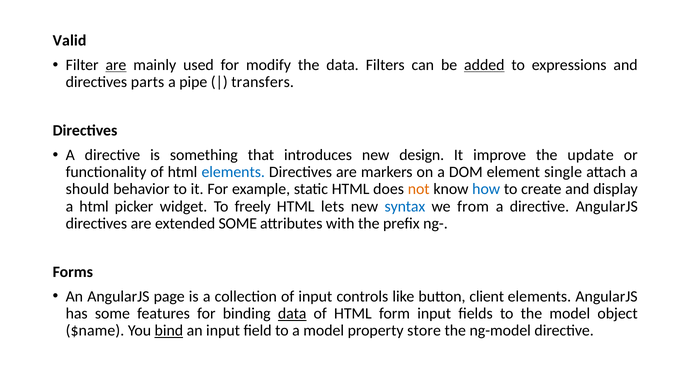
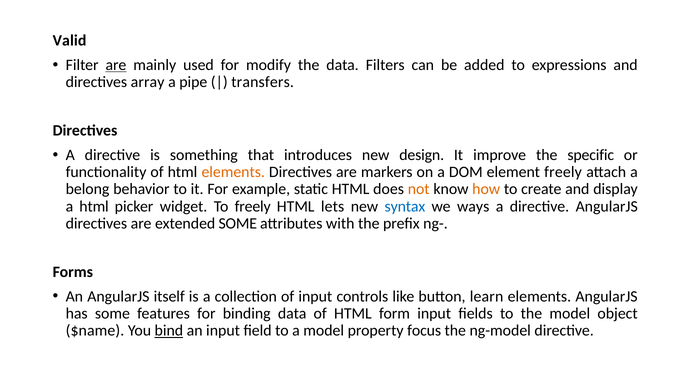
added underline: present -> none
parts: parts -> array
update: update -> specific
elements at (233, 172) colour: blue -> orange
element single: single -> freely
should: should -> belong
how colour: blue -> orange
from: from -> ways
page: page -> itself
client: client -> learn
data at (292, 313) underline: present -> none
store: store -> focus
